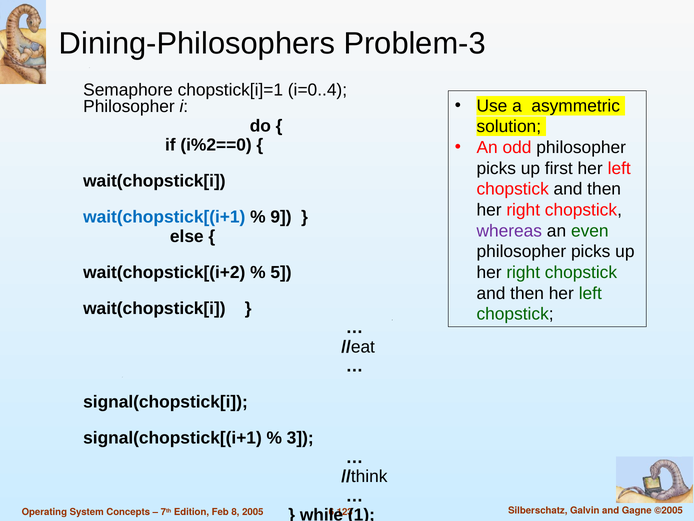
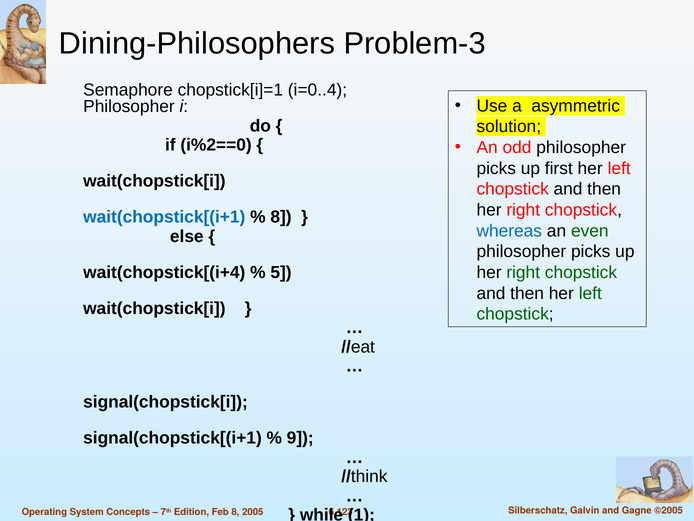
9 at (281, 217): 9 -> 8
whereas colour: purple -> blue
wait(chopstick[(i+2: wait(chopstick[(i+2 -> wait(chopstick[(i+4
3: 3 -> 9
